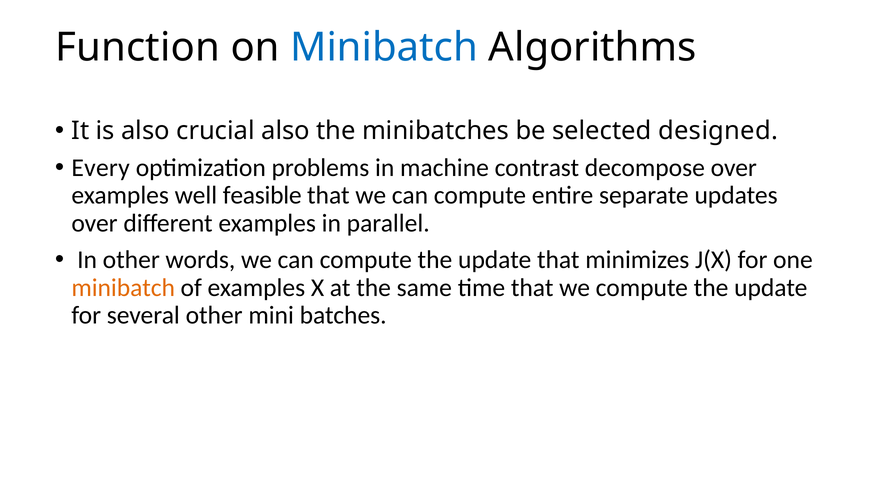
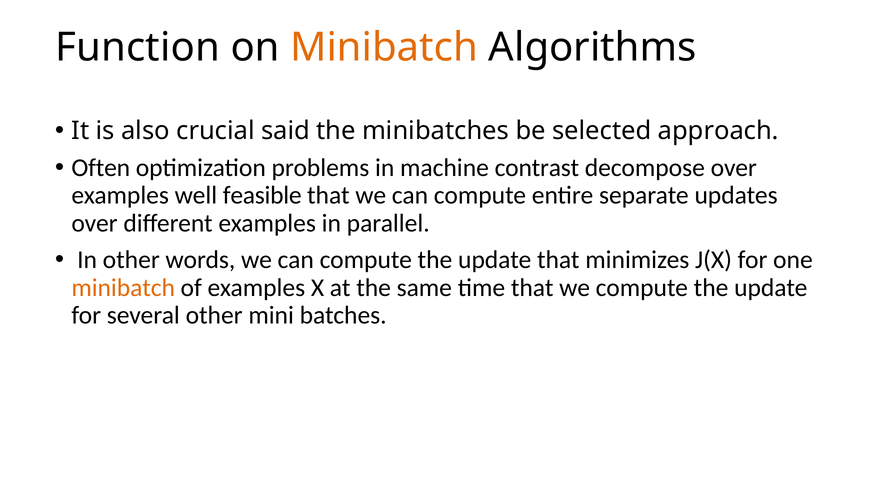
Minibatch at (384, 48) colour: blue -> orange
crucial also: also -> said
designed: designed -> approach
Every: Every -> Often
